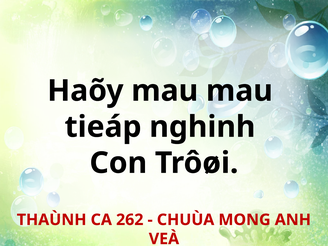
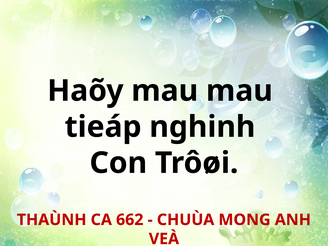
262: 262 -> 662
